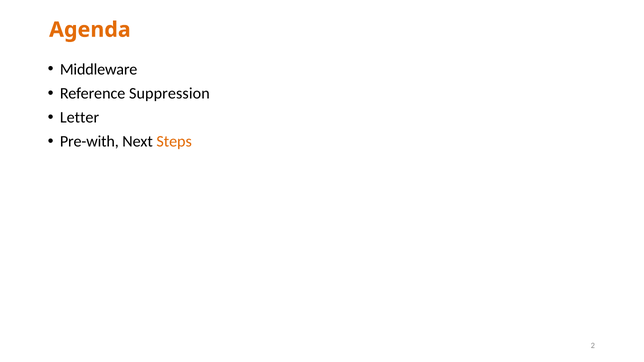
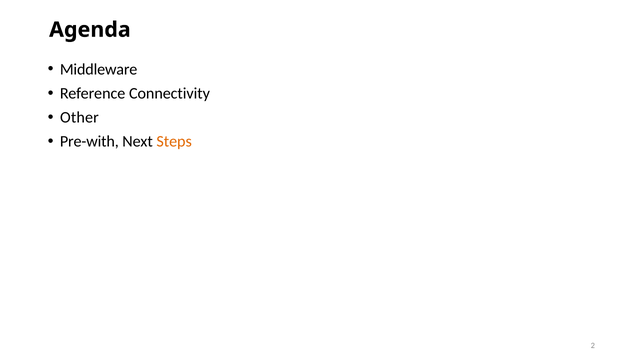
Agenda colour: orange -> black
Suppression: Suppression -> Connectivity
Letter: Letter -> Other
